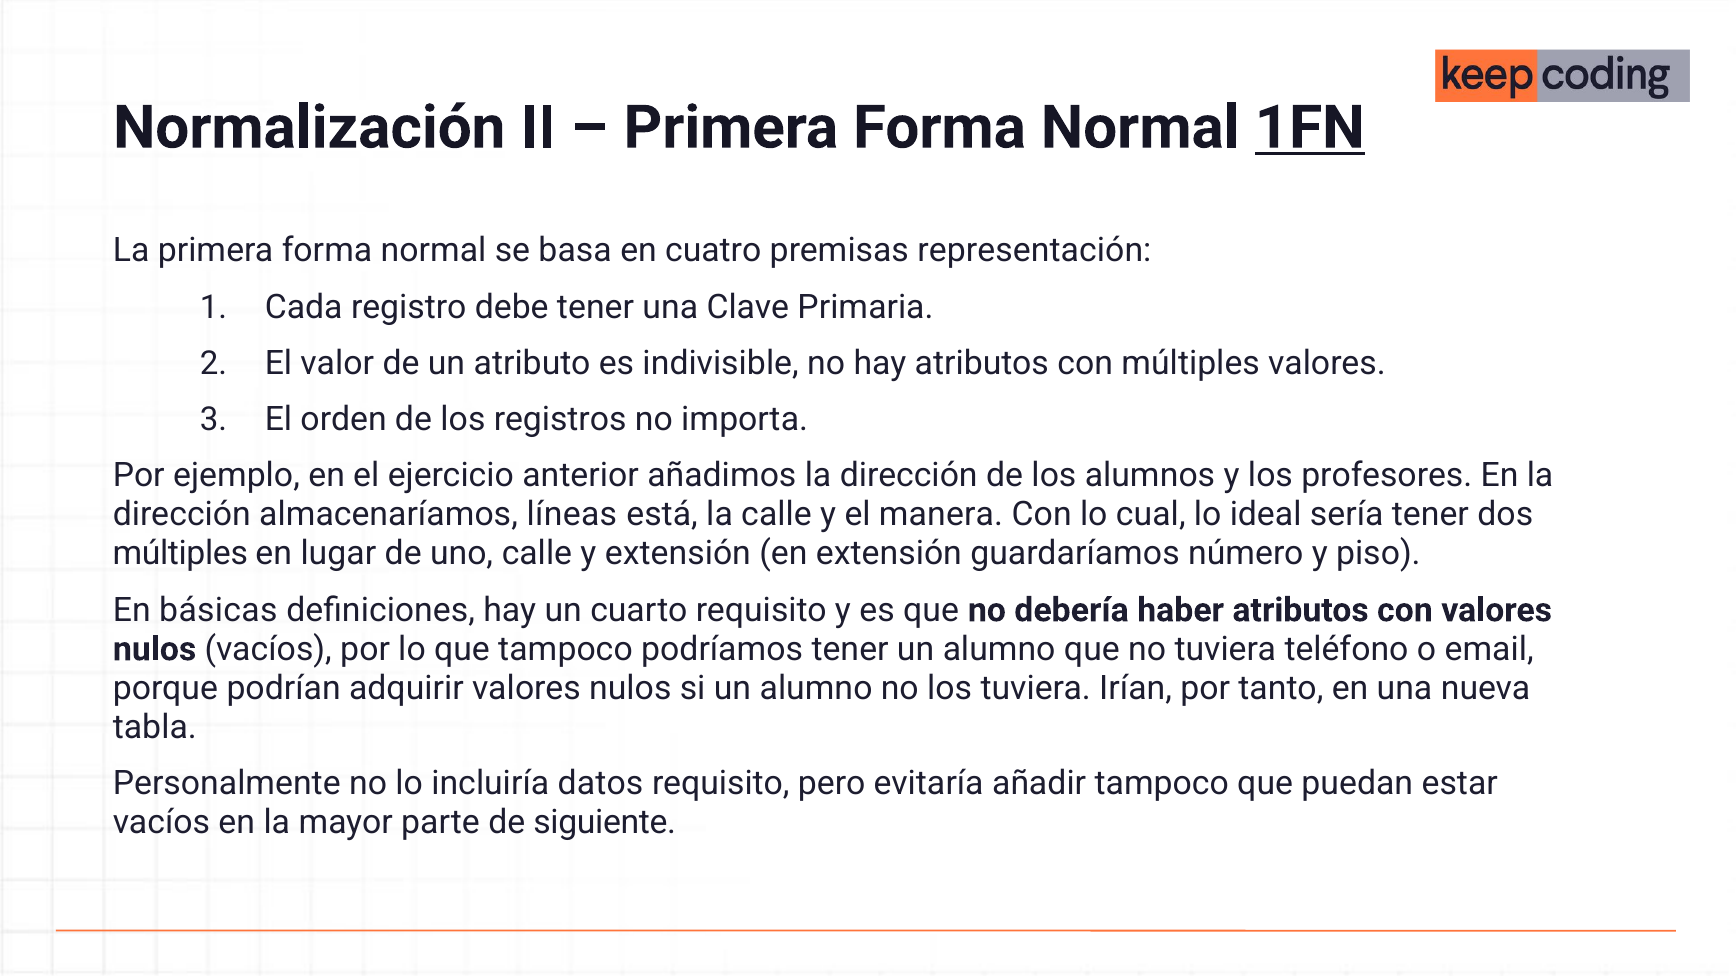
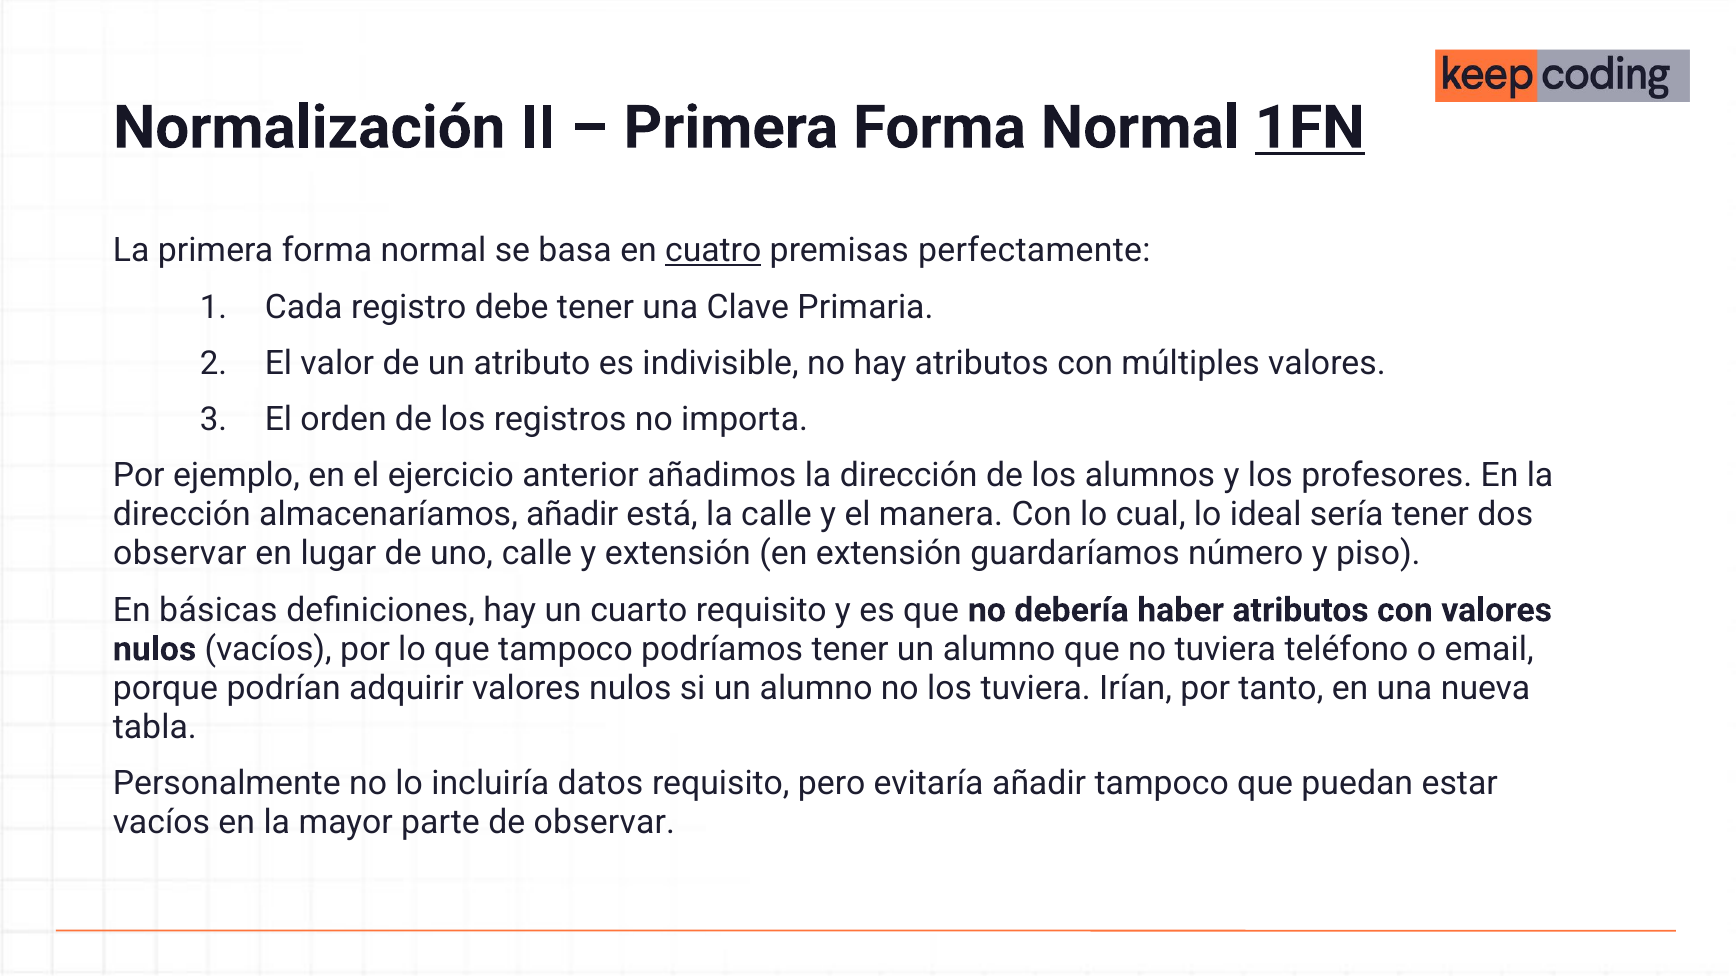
cuatro underline: none -> present
representación: representación -> perfectamente
almacenaríamos líneas: líneas -> añadir
múltiples at (180, 554): múltiples -> observar
de siguiente: siguiente -> observar
